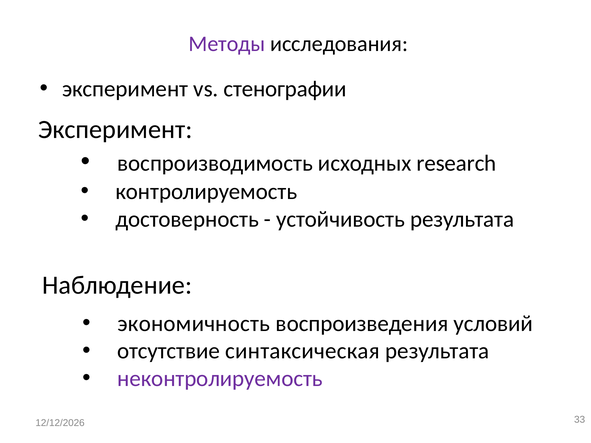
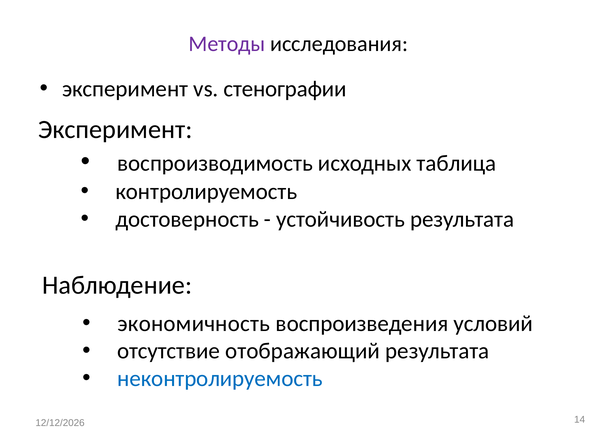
research: research -> таблица
синтаксическая: синтаксическая -> отображающий
неконтролируемость colour: purple -> blue
33: 33 -> 14
